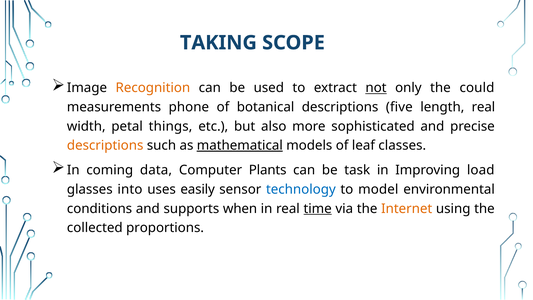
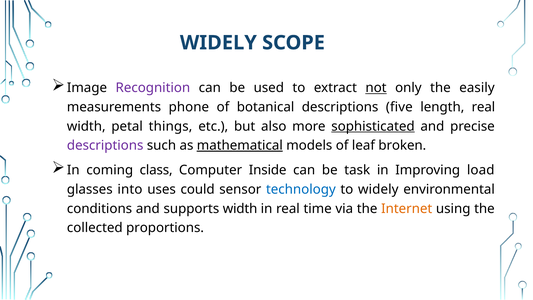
TAKING at (218, 43): TAKING -> WIDELY
Recognition colour: orange -> purple
could: could -> easily
sophisticated underline: none -> present
descriptions at (105, 145) colour: orange -> purple
classes: classes -> broken
data: data -> class
Plants: Plants -> Inside
easily: easily -> could
to model: model -> widely
supports when: when -> width
time underline: present -> none
